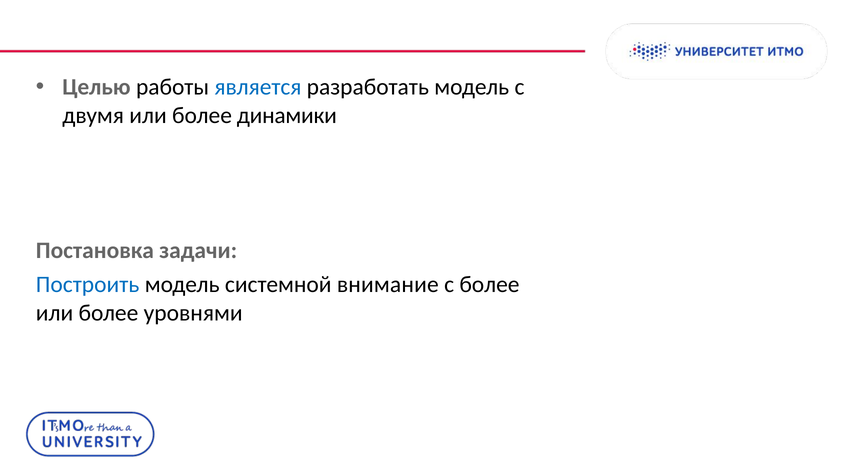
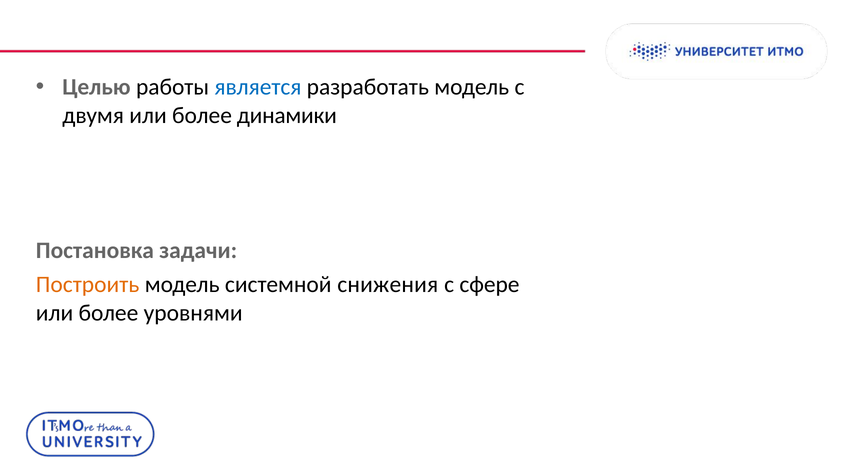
Построить colour: blue -> orange
внимание: внимание -> снижения
с более: более -> сфере
